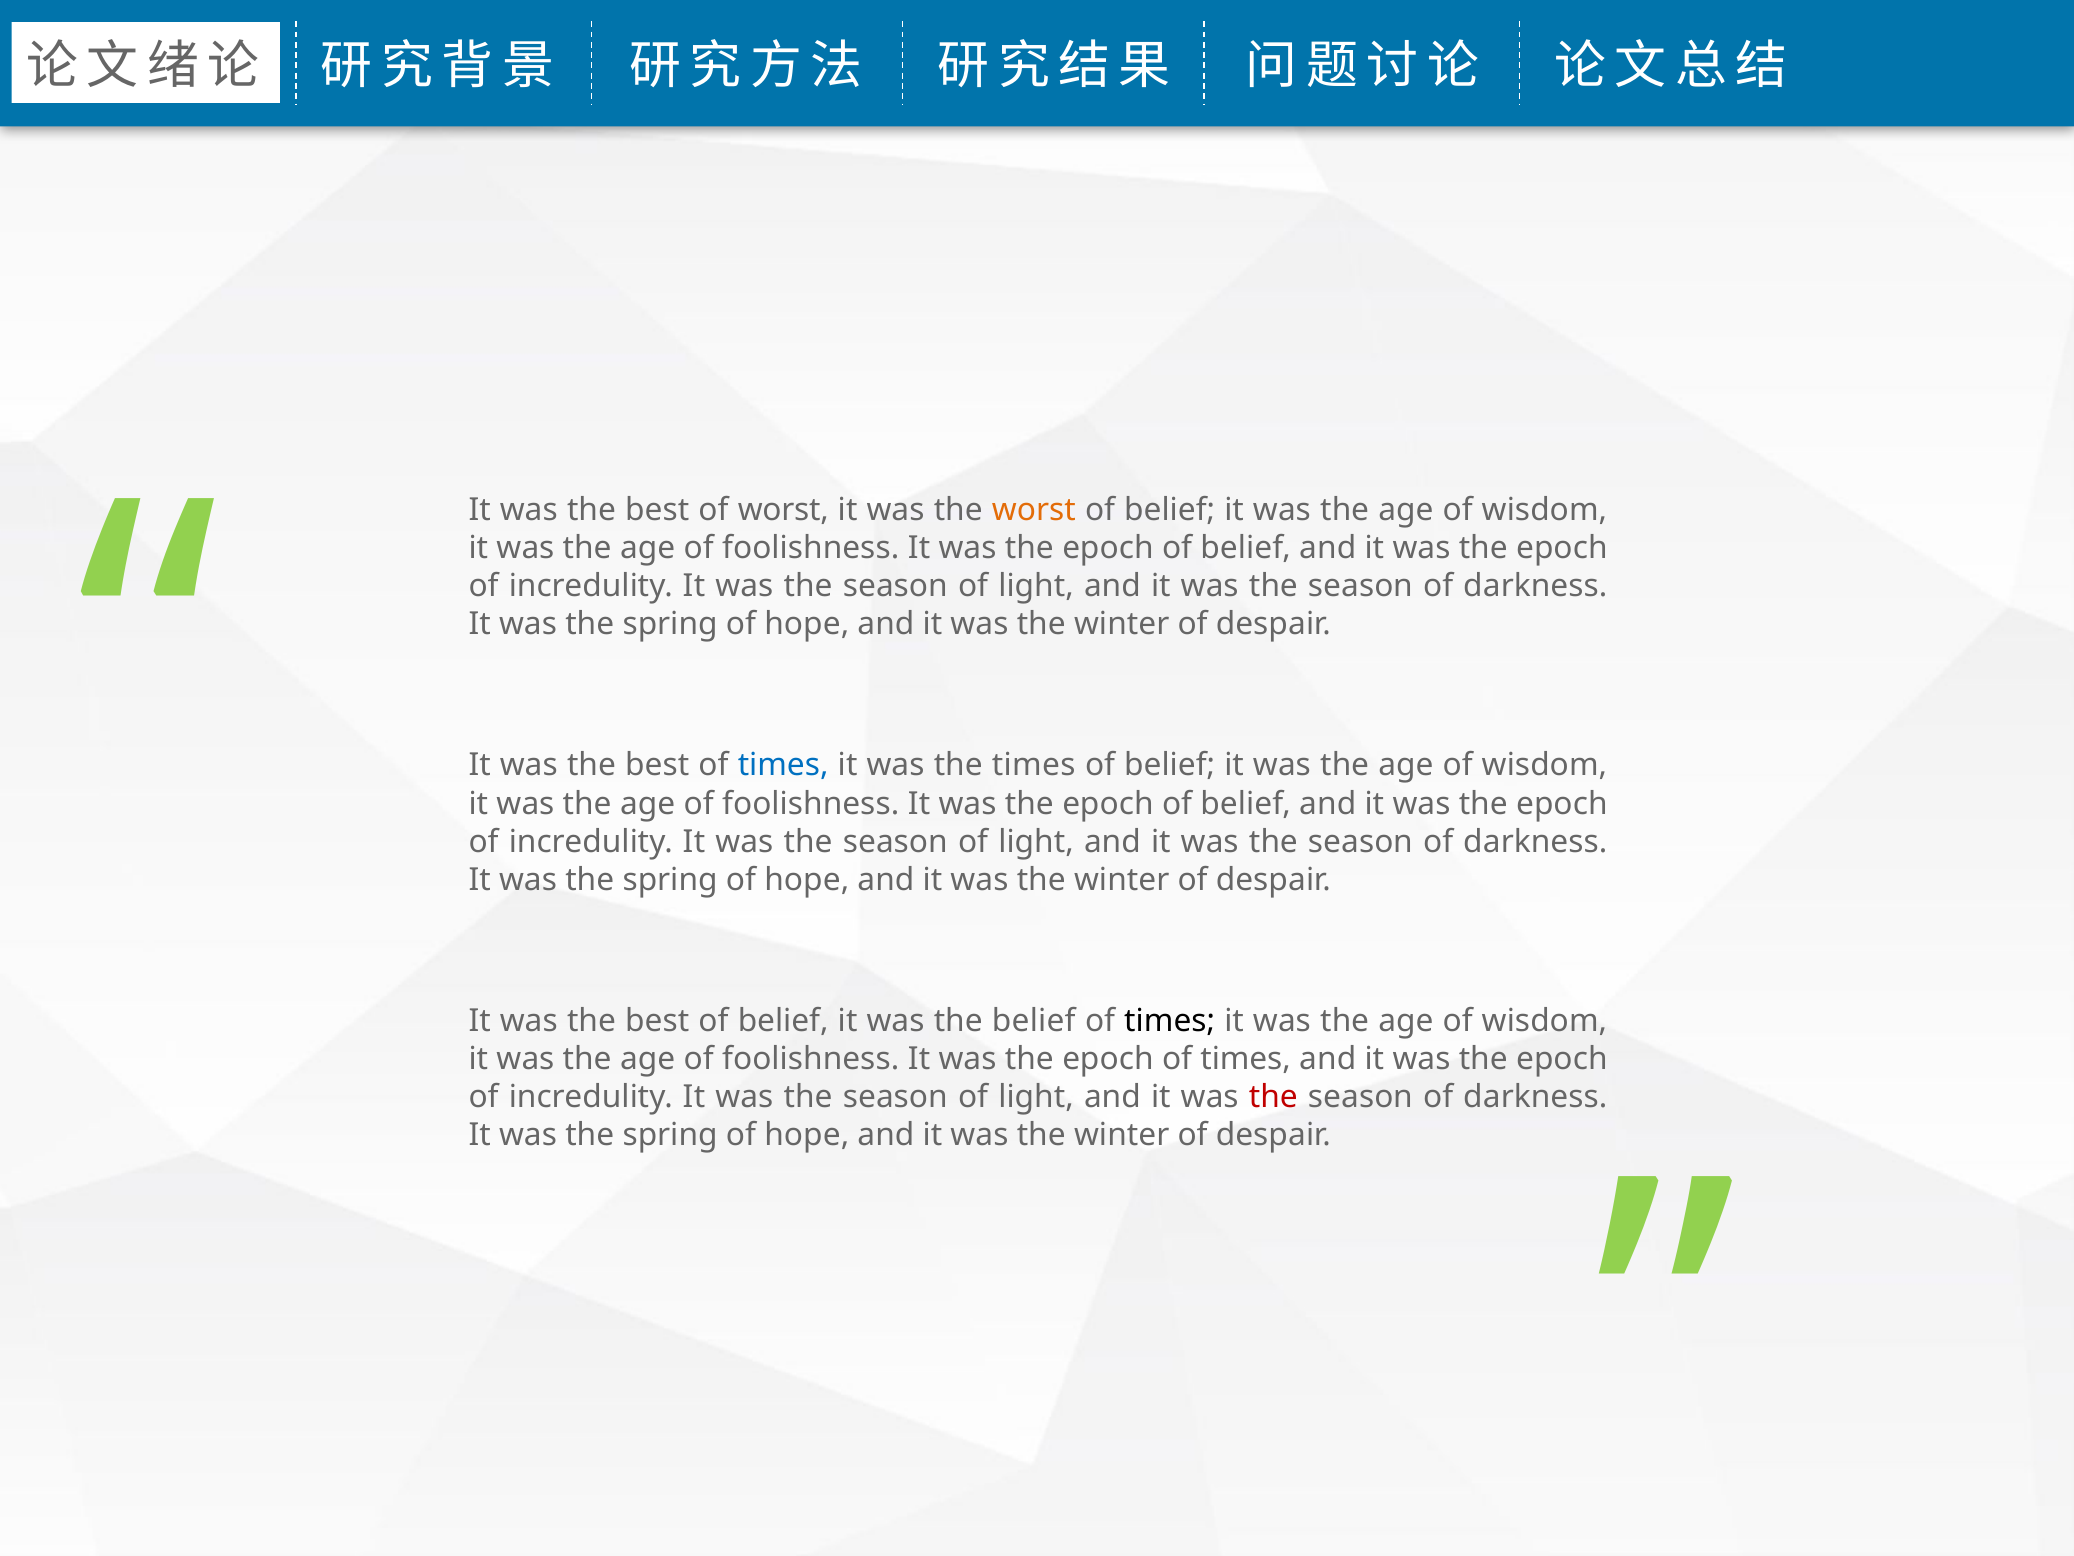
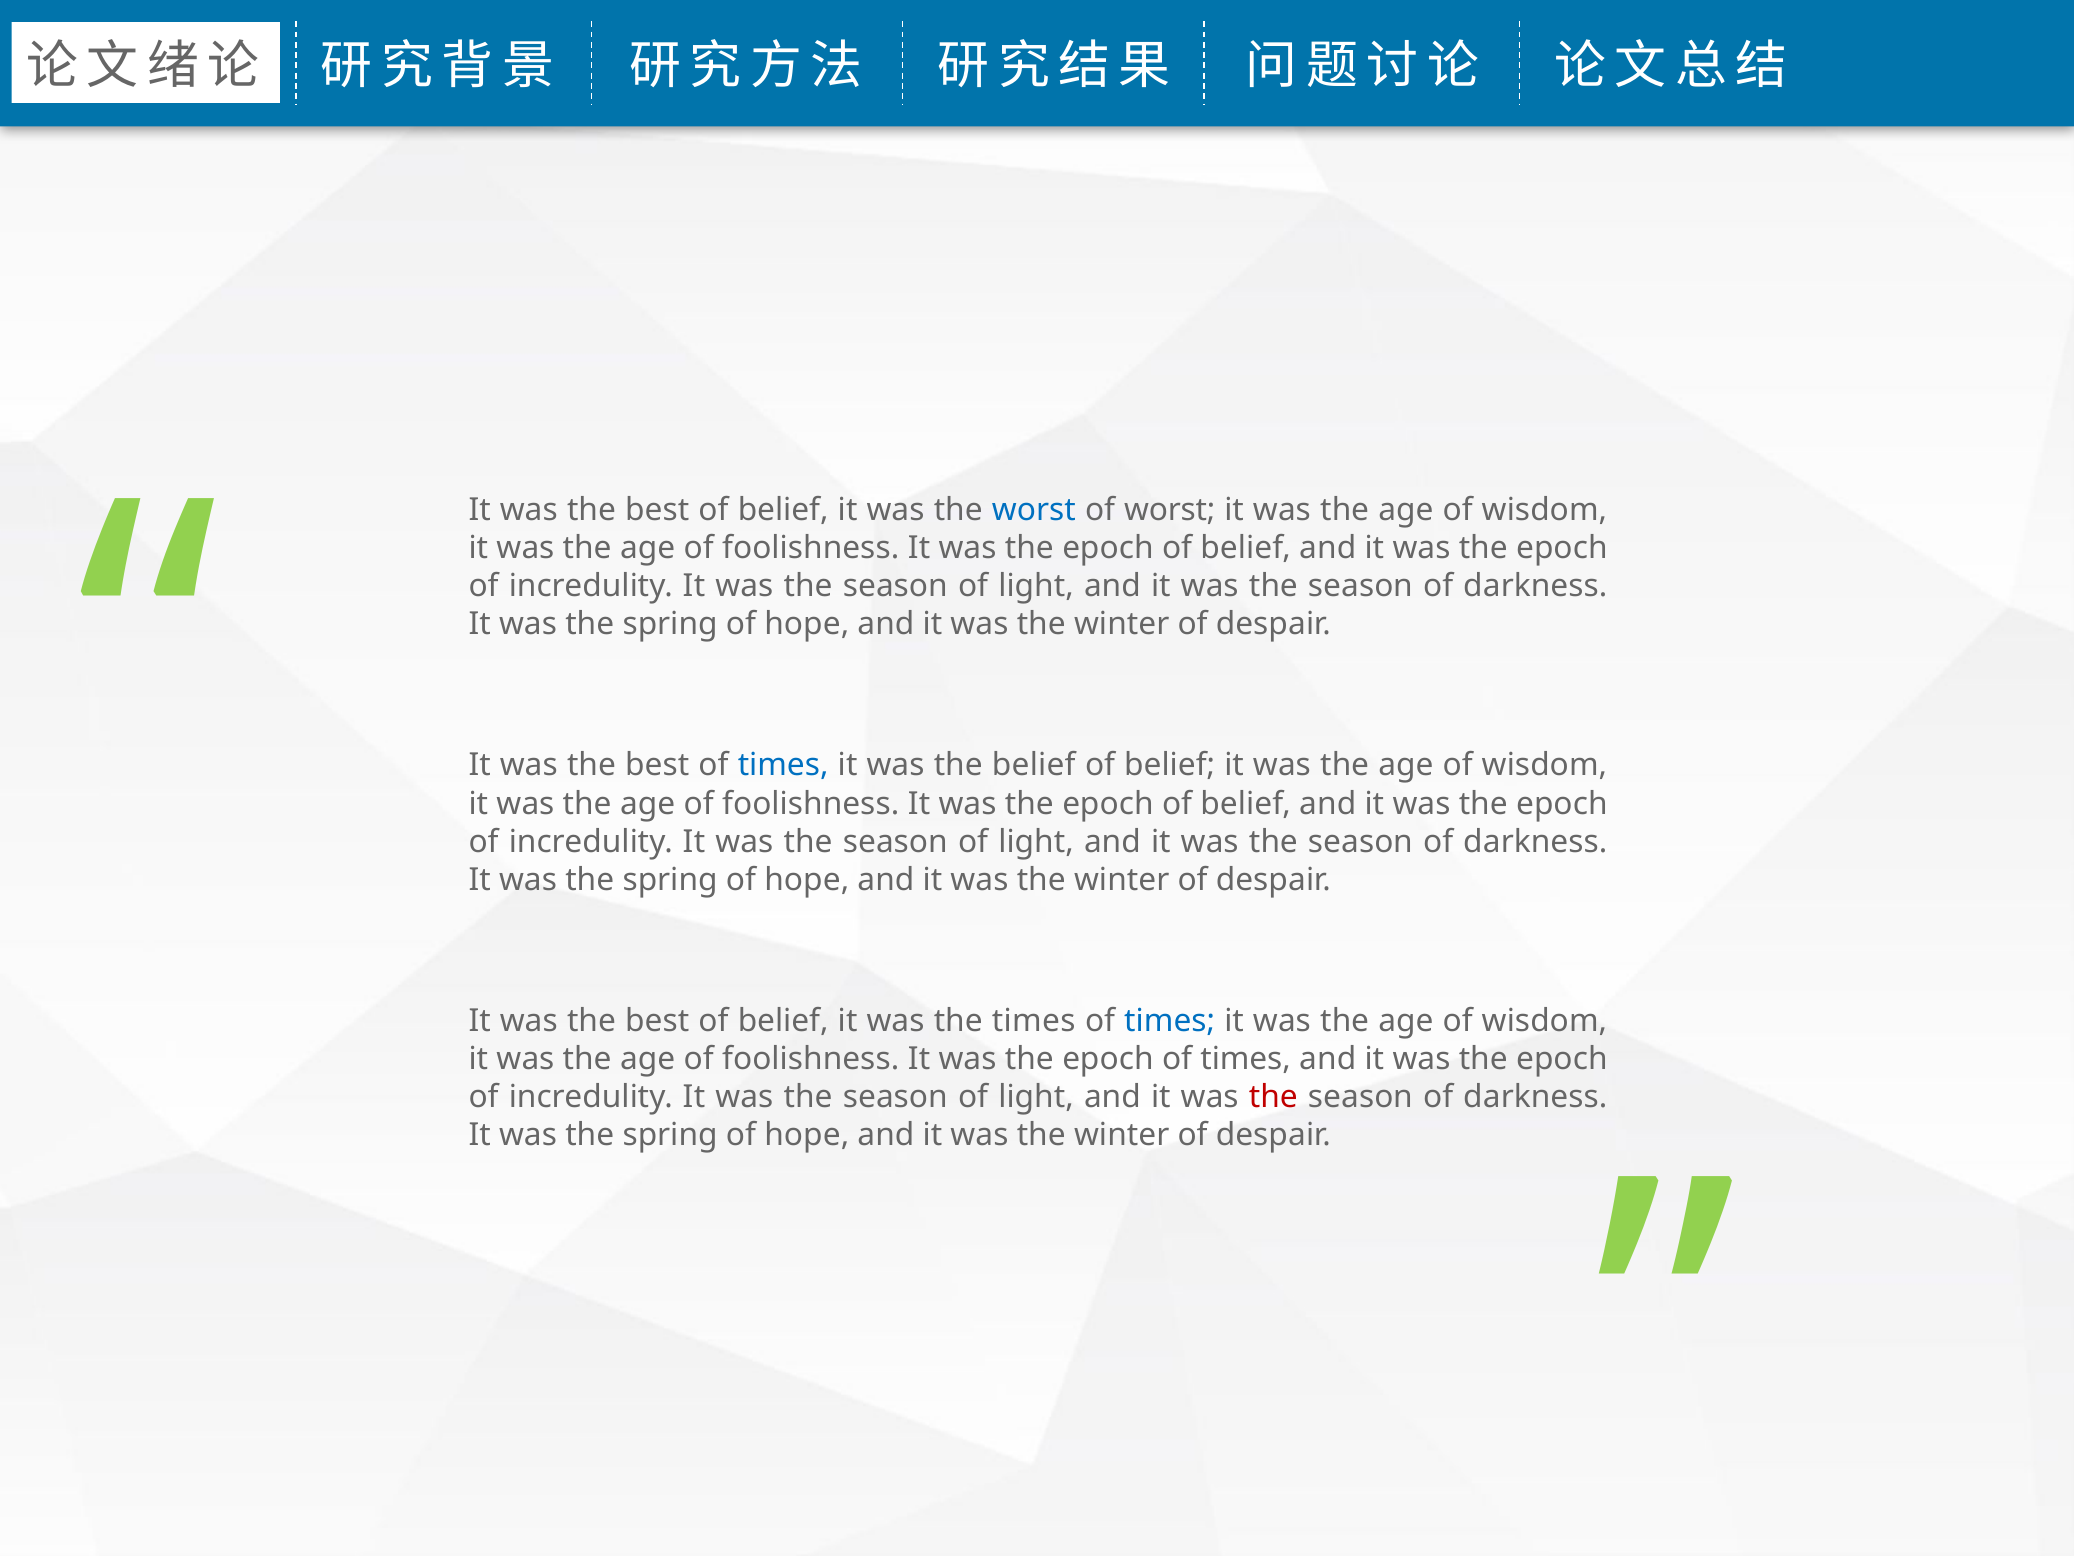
worst at (783, 510): worst -> belief
worst at (1034, 510) colour: orange -> blue
belief at (1170, 510): belief -> worst
the times: times -> belief
the belief: belief -> times
times at (1170, 1021) colour: black -> blue
